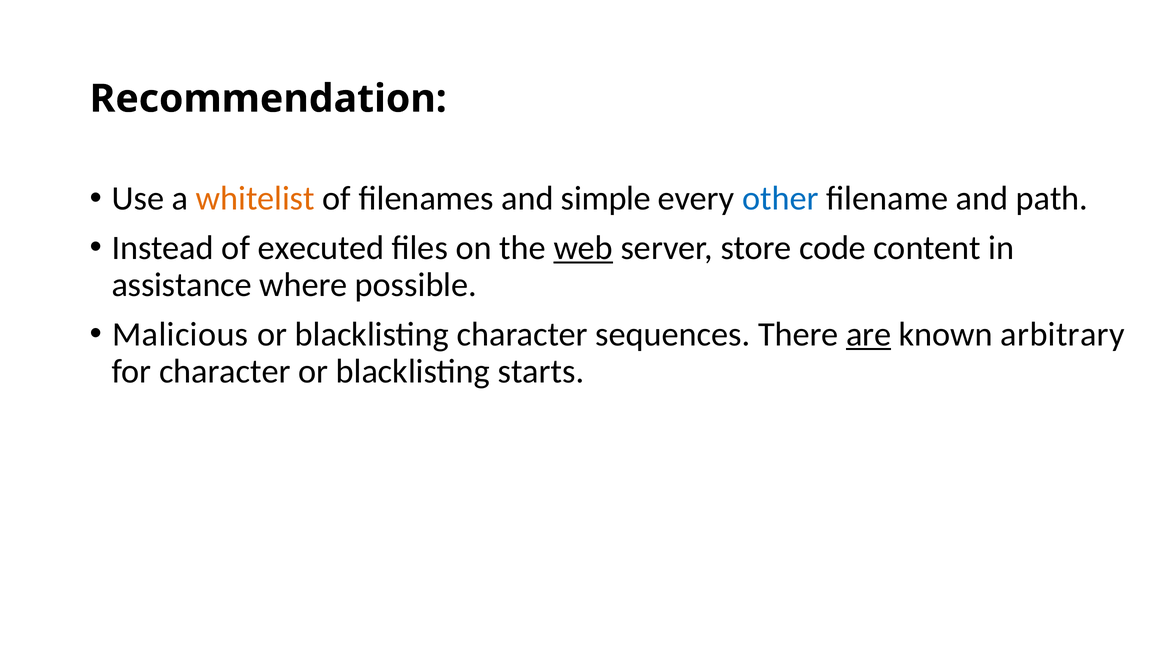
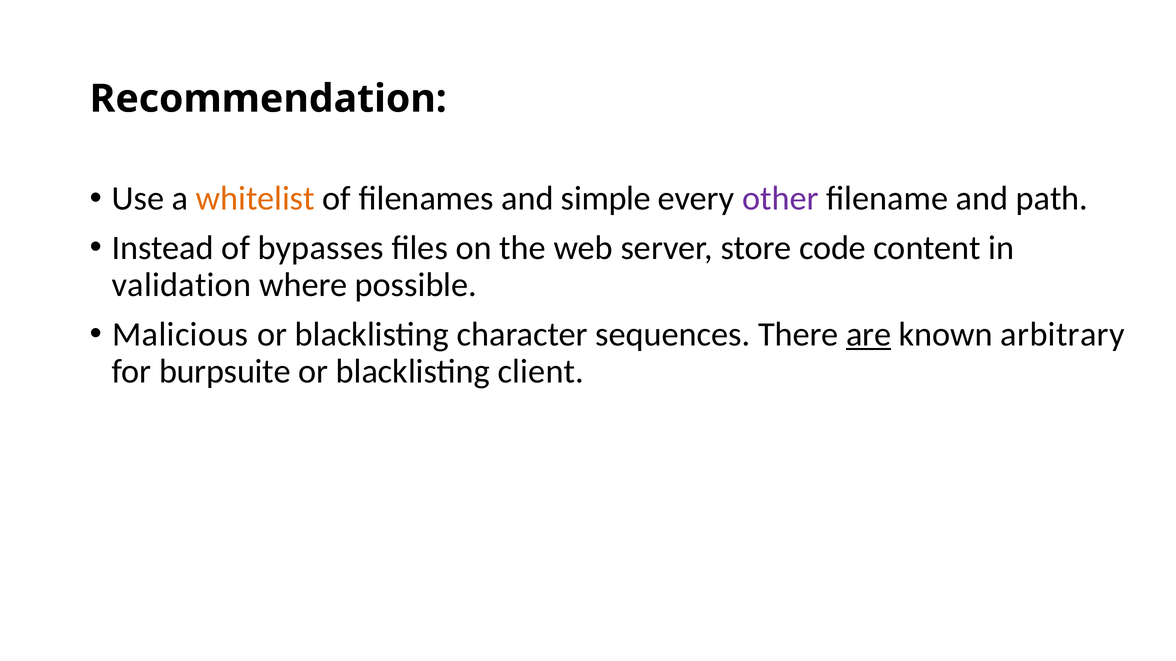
other colour: blue -> purple
executed: executed -> bypasses
web underline: present -> none
assistance: assistance -> validation
for character: character -> burpsuite
starts: starts -> client
